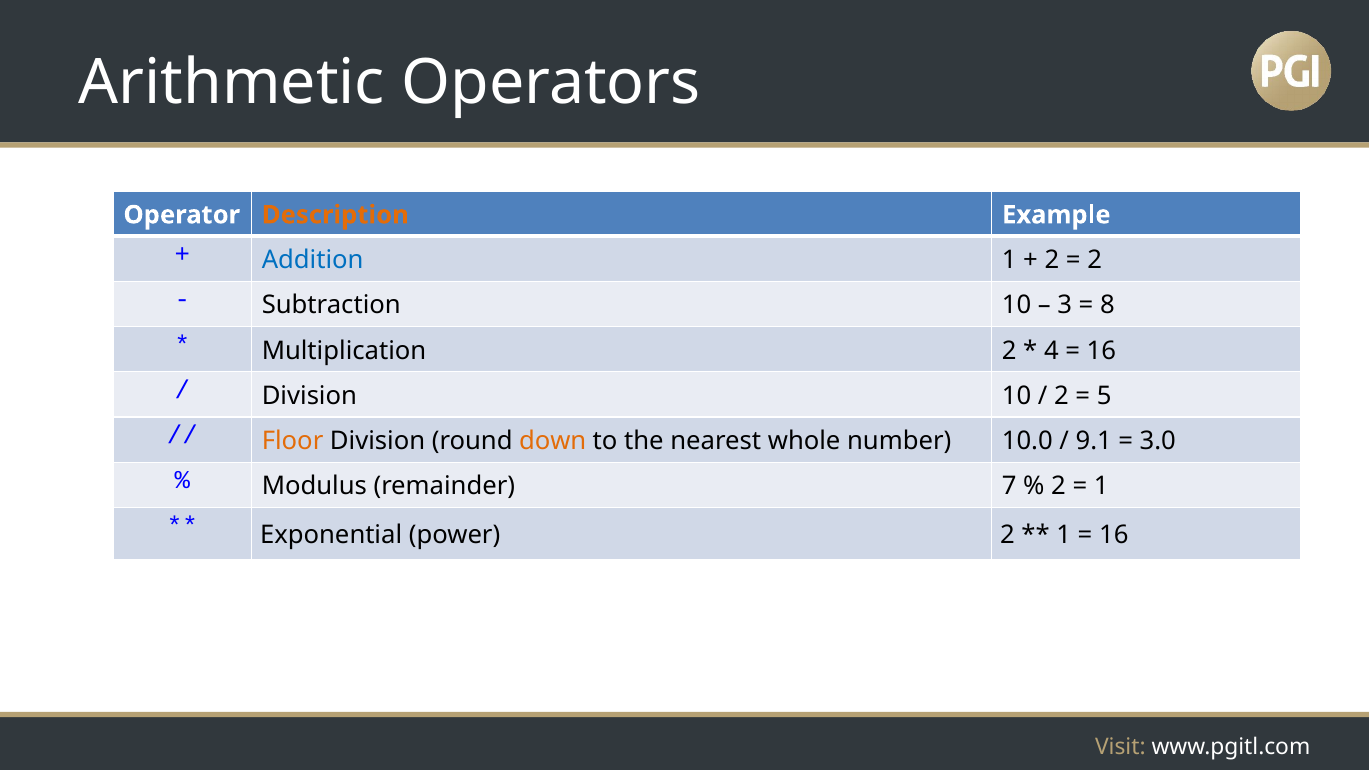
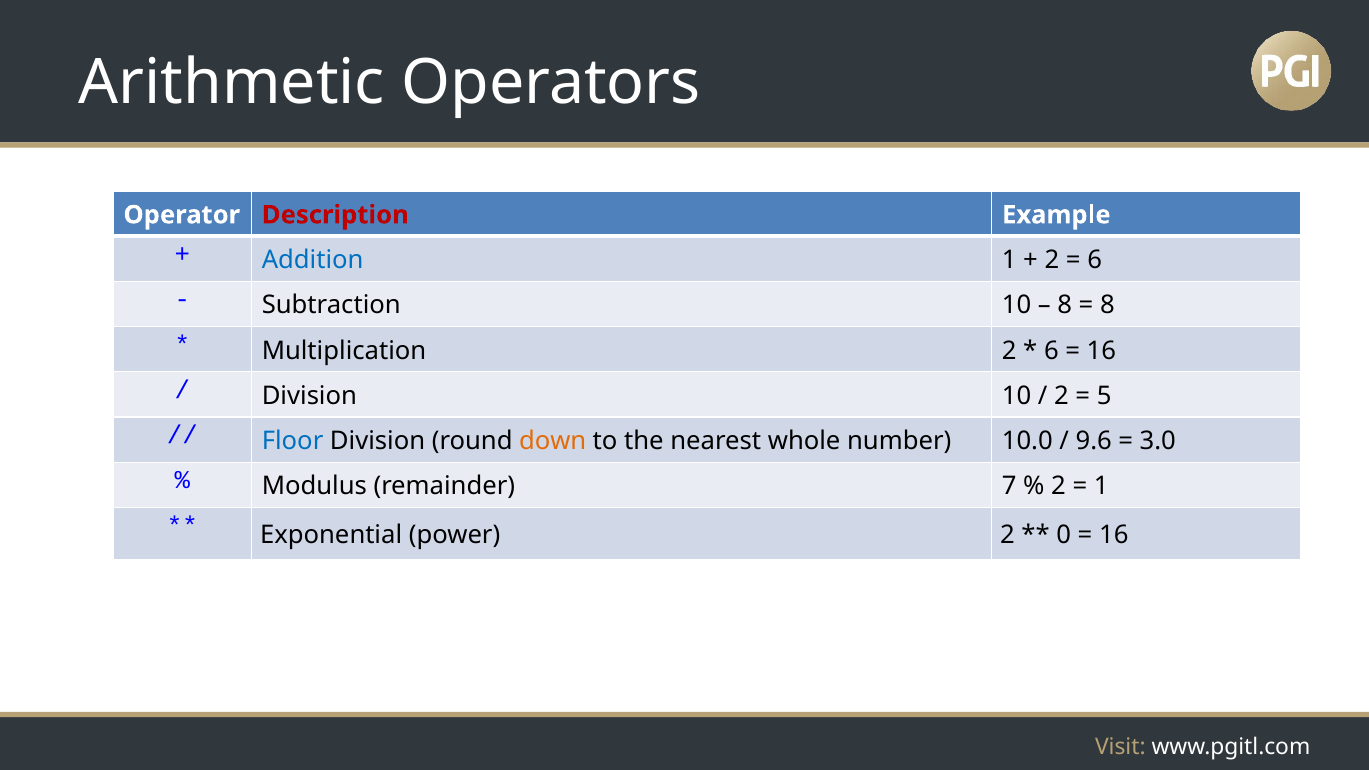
Description colour: orange -> red
2 at (1095, 260): 2 -> 6
3 at (1065, 305): 3 -> 8
4 at (1051, 351): 4 -> 6
Floor colour: orange -> blue
9.1: 9.1 -> 9.6
1 at (1064, 535): 1 -> 0
